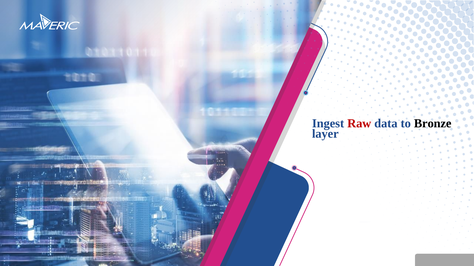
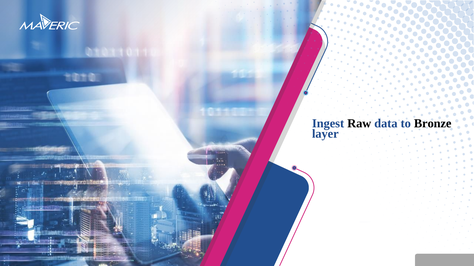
Raw colour: red -> black
